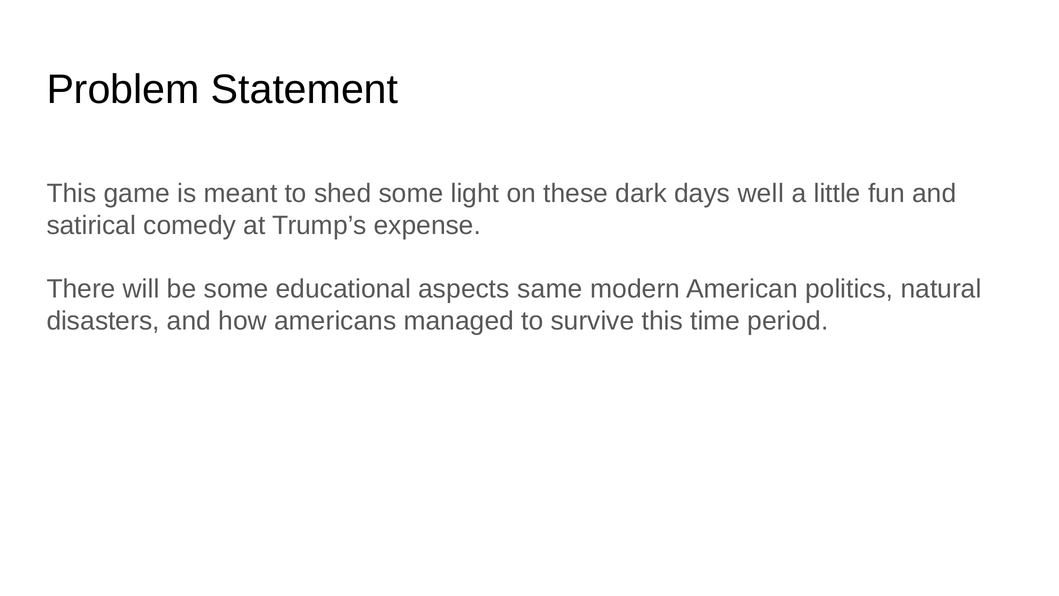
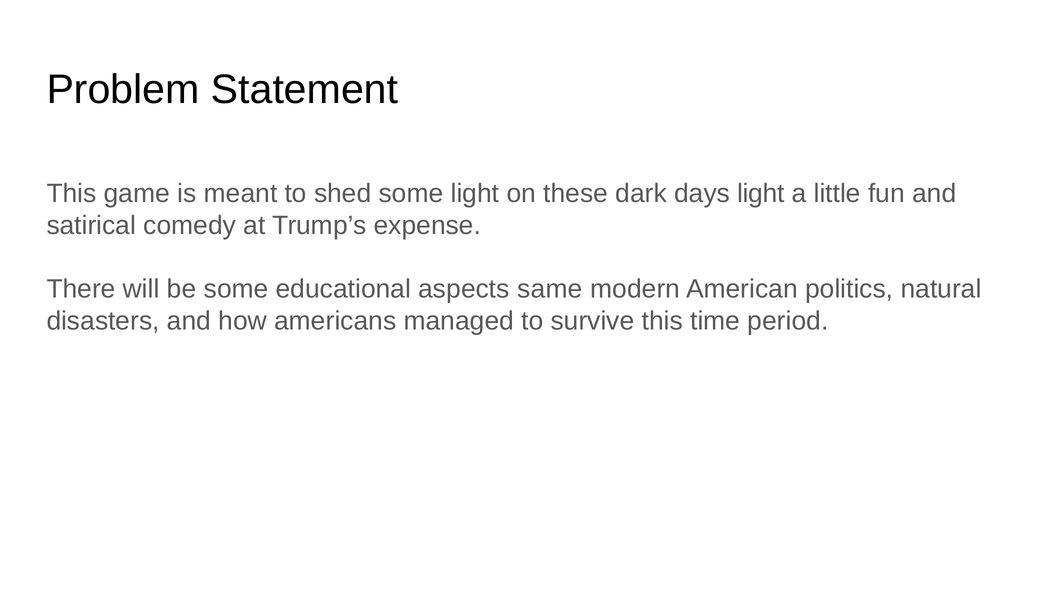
days well: well -> light
